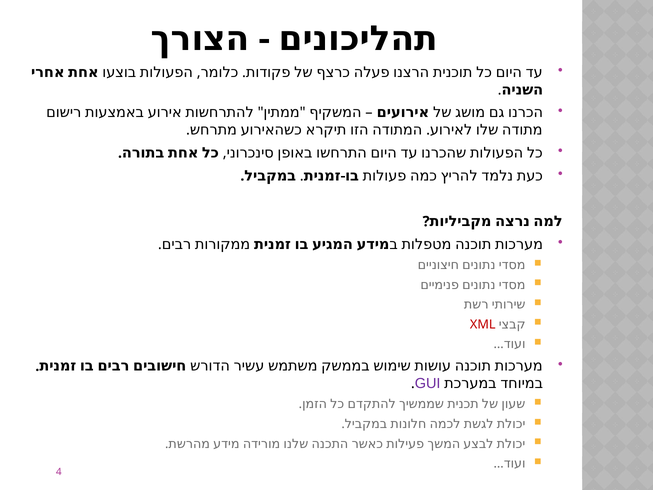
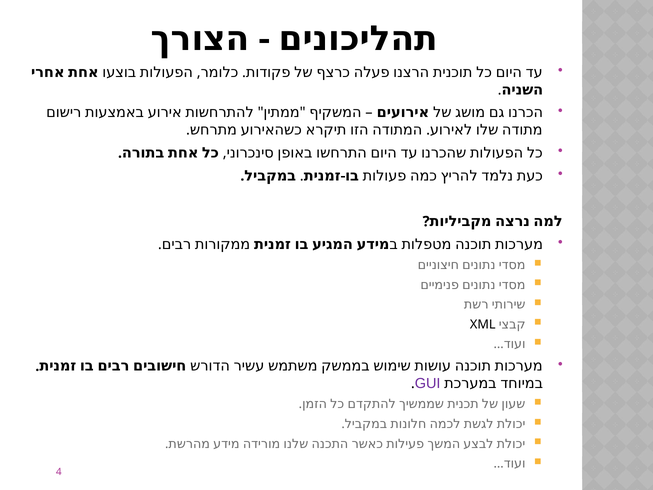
XML colour: red -> black
